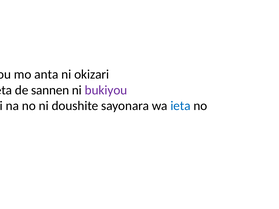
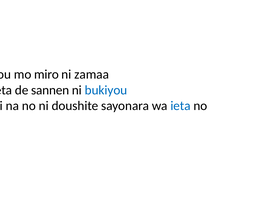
anta: anta -> miro
okizari: okizari -> zamaa
bukiyou colour: purple -> blue
